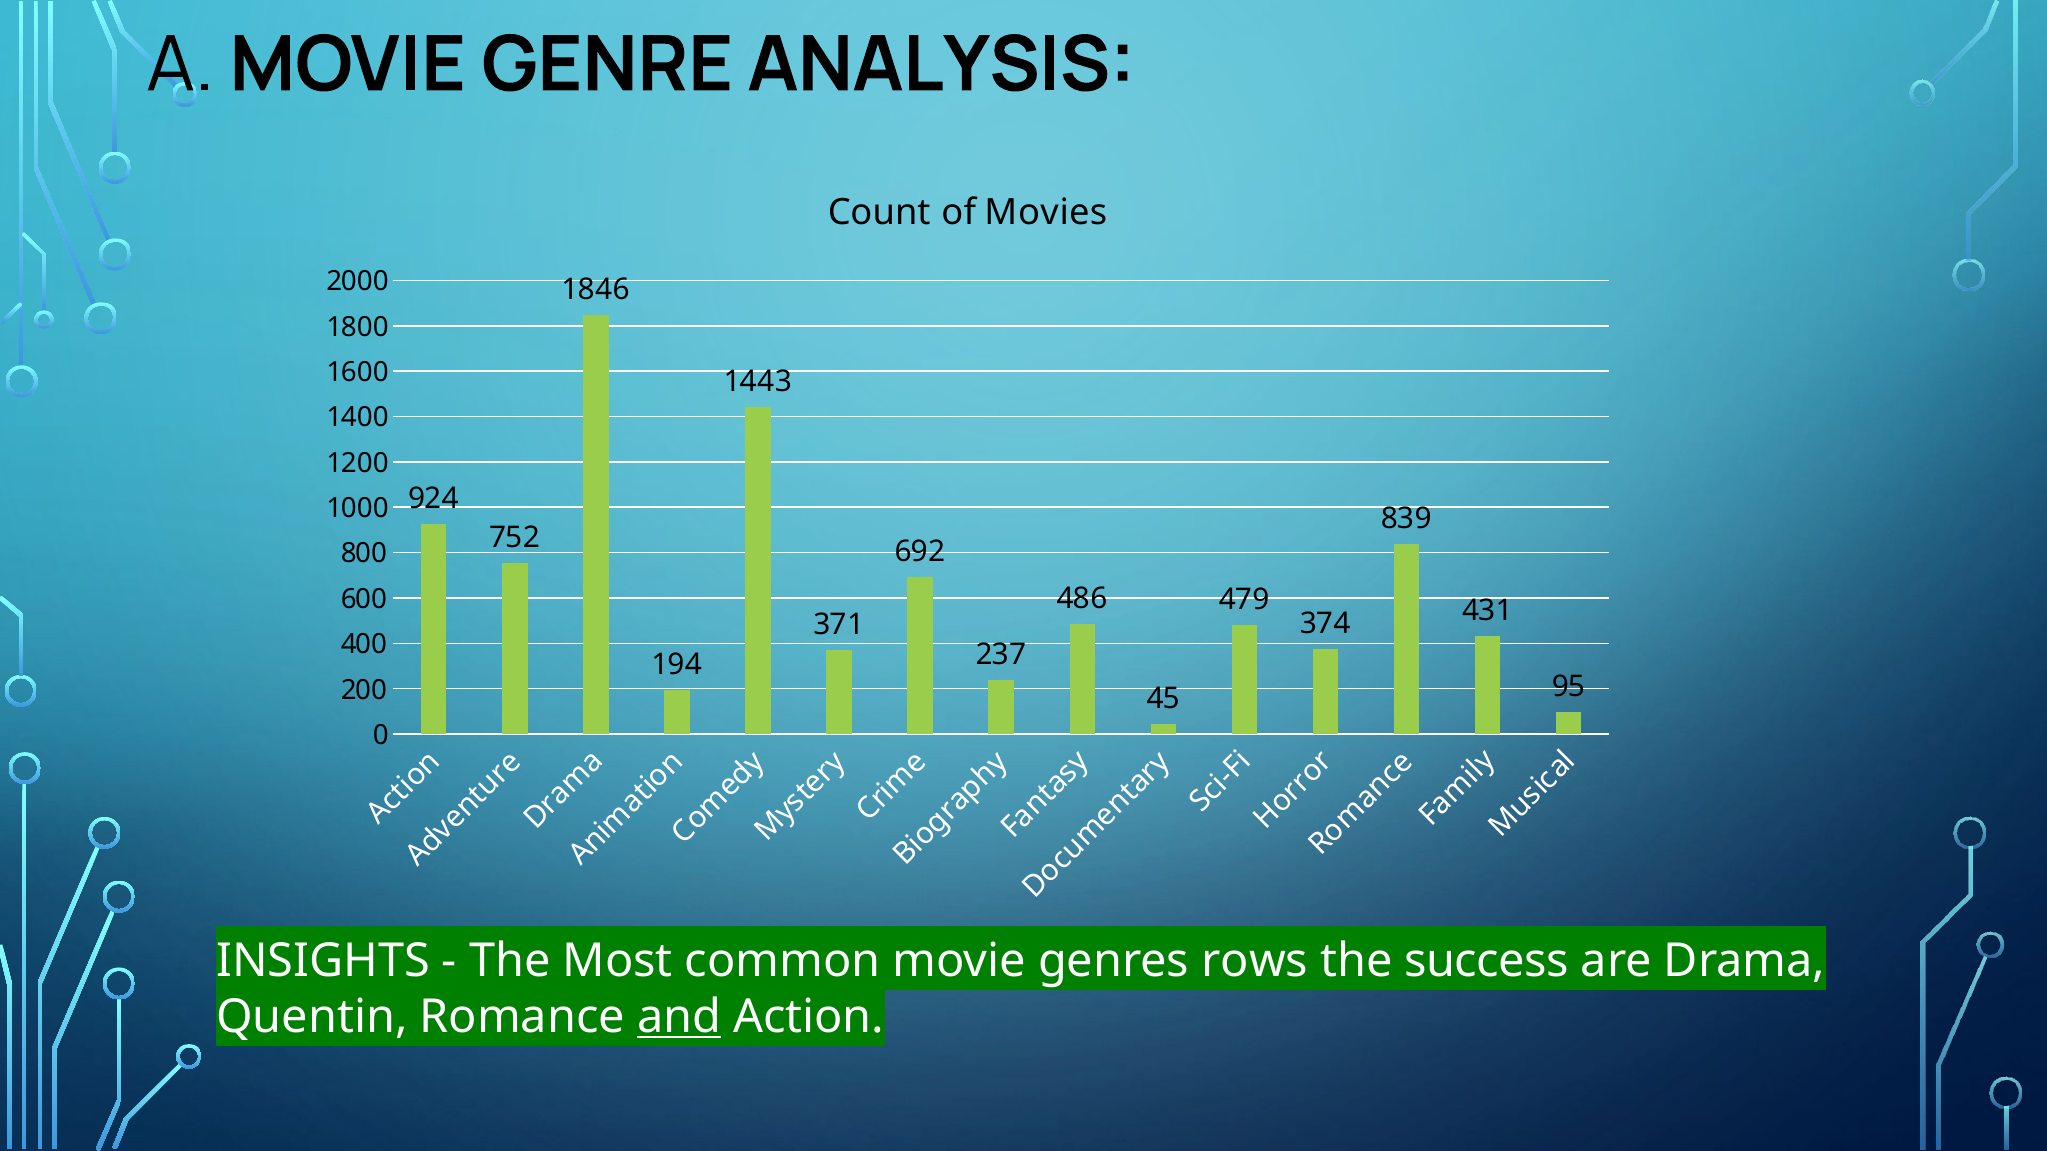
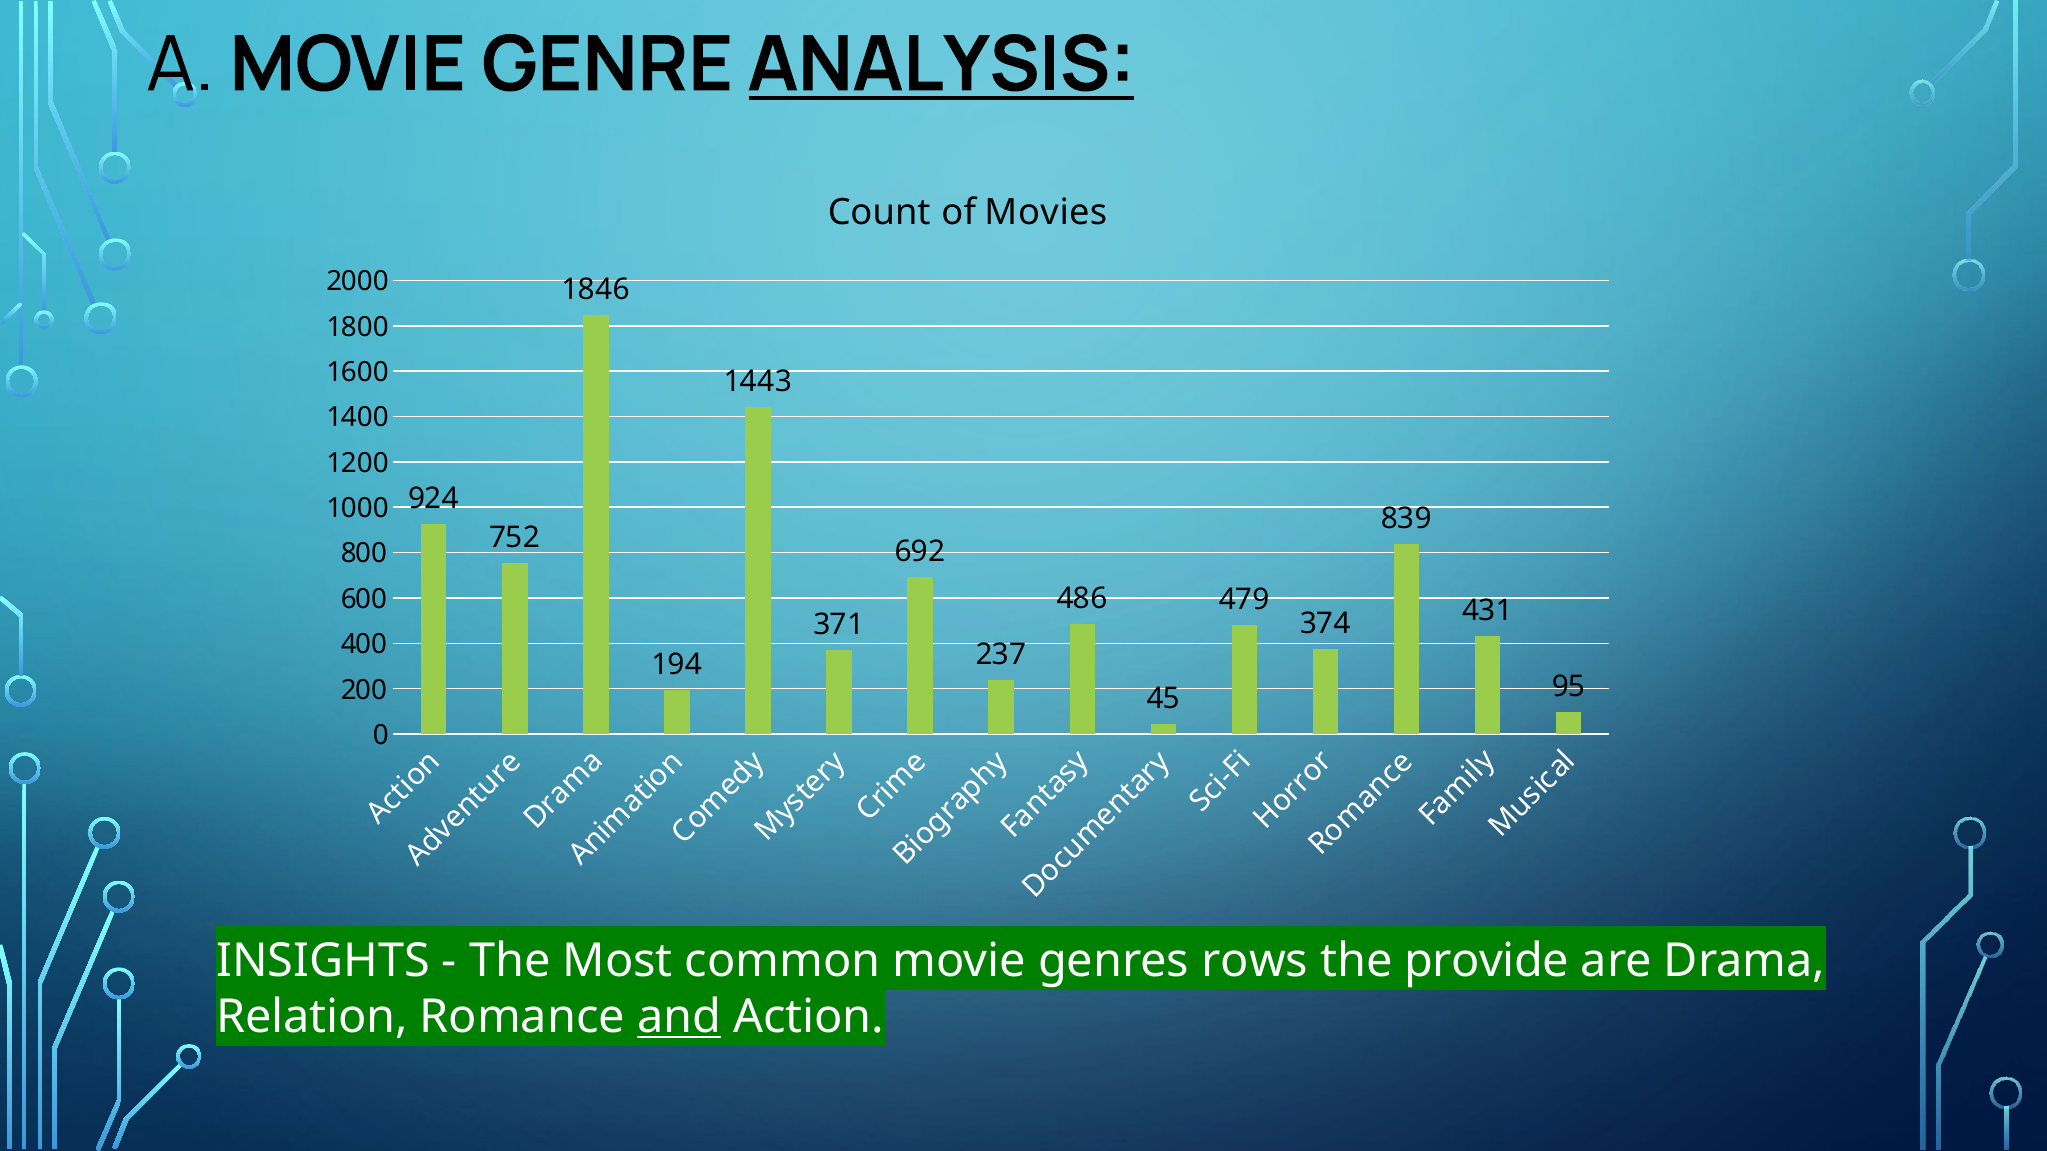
ANALYSIS underline: none -> present
success: success -> provide
Quentin: Quentin -> Relation
